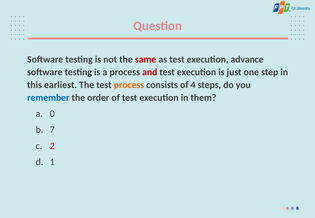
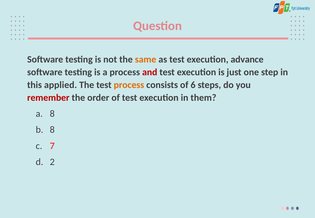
same colour: red -> orange
earliest: earliest -> applied
4: 4 -> 6
remember colour: blue -> red
a 0: 0 -> 8
7 at (52, 130): 7 -> 8
2: 2 -> 7
1: 1 -> 2
